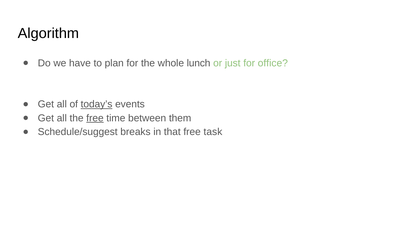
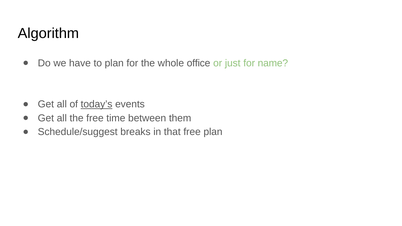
lunch: lunch -> office
office: office -> name
free at (95, 118) underline: present -> none
free task: task -> plan
